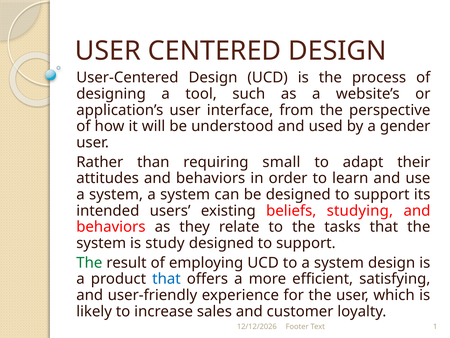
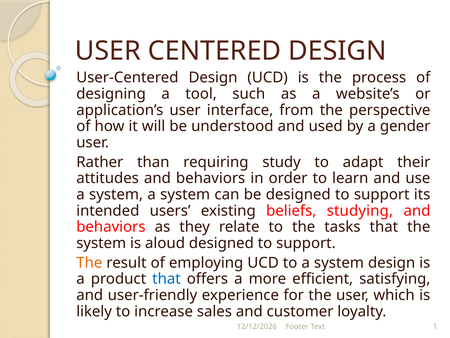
small: small -> study
study: study -> aloud
The at (89, 262) colour: green -> orange
